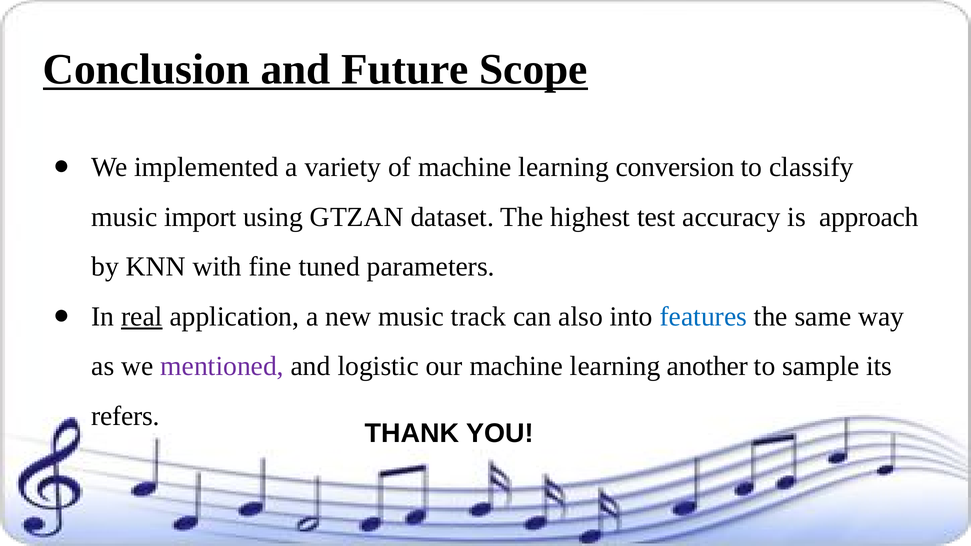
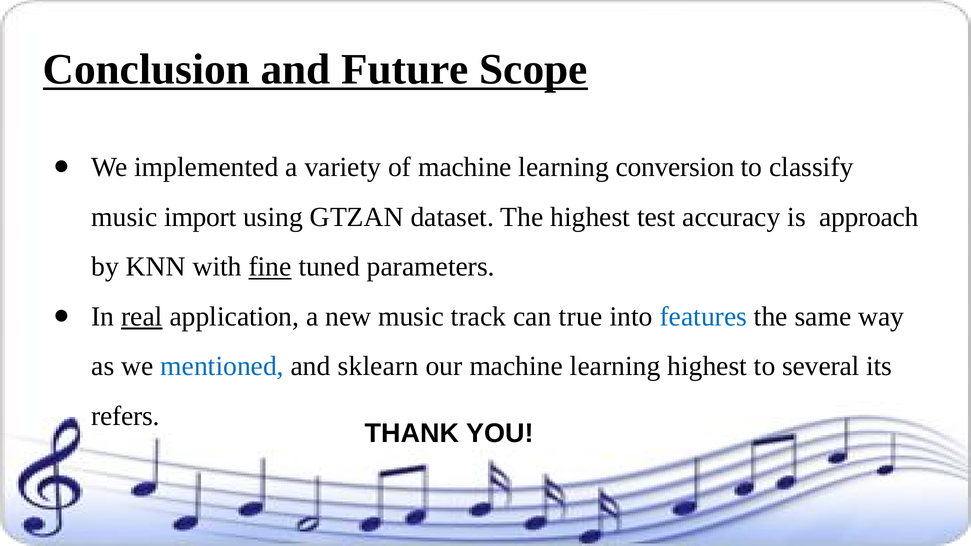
fine underline: none -> present
also: also -> true
mentioned colour: purple -> blue
logistic: logistic -> sklearn
learning another: another -> highest
sample: sample -> several
